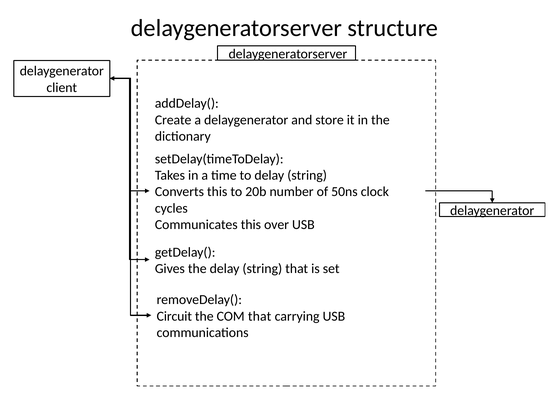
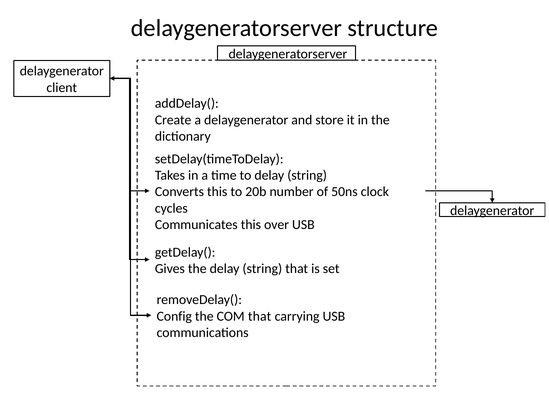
Circuit: Circuit -> Config
